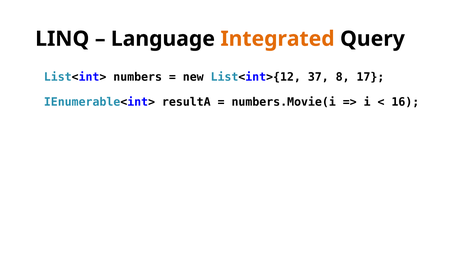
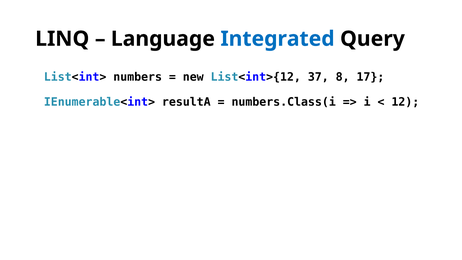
Integrated colour: orange -> blue
numbers.Movie(i: numbers.Movie(i -> numbers.Class(i
16: 16 -> 12
